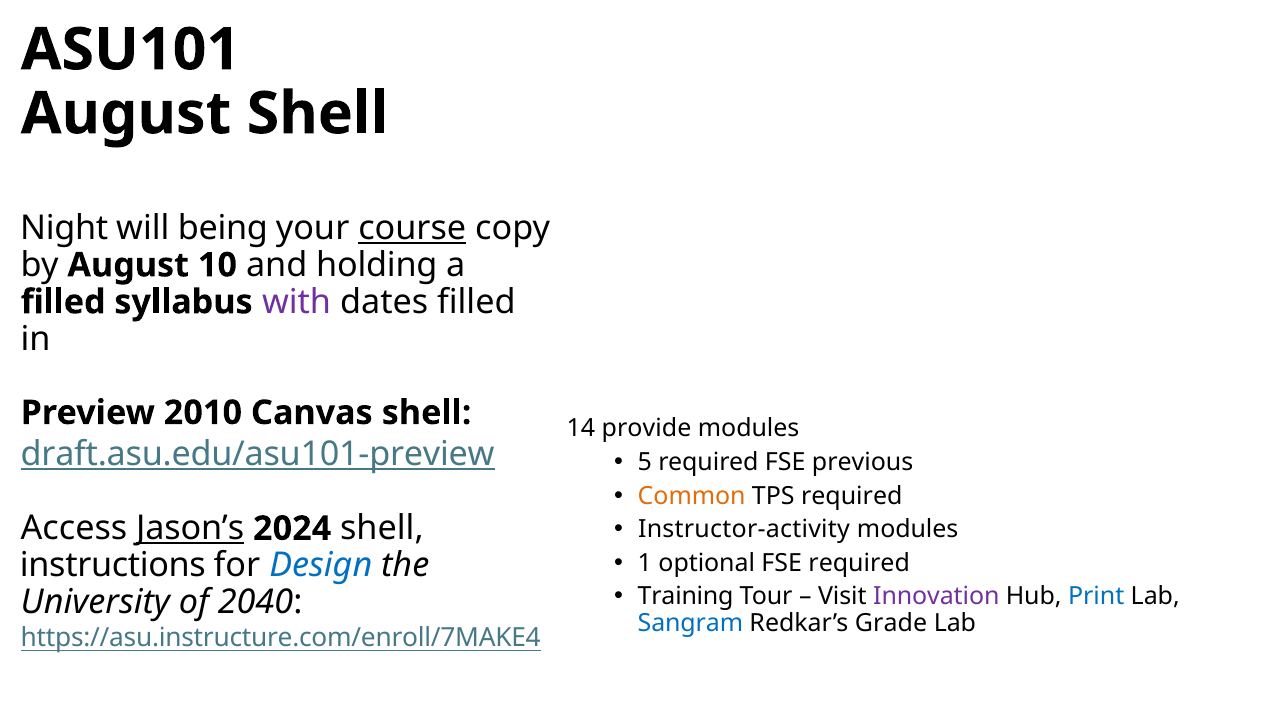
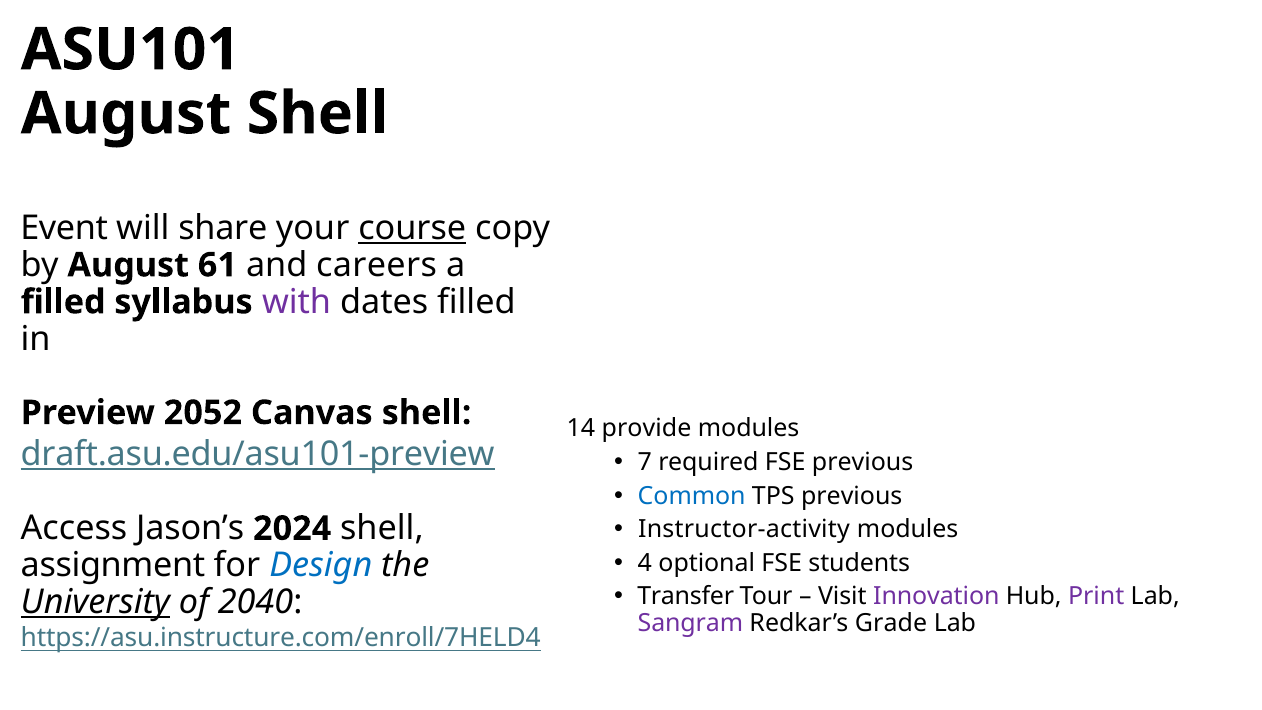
Night: Night -> Event
being: being -> share
10: 10 -> 61
holding: holding -> careers
2010: 2010 -> 2052
5: 5 -> 7
Common colour: orange -> blue
TPS required: required -> previous
Jason’s underline: present -> none
1: 1 -> 4
FSE required: required -> students
instructions: instructions -> assignment
Training: Training -> Transfer
Print colour: blue -> purple
University underline: none -> present
Sangram colour: blue -> purple
https://asu.instructure.com/enroll/7MAKE4: https://asu.instructure.com/enroll/7MAKE4 -> https://asu.instructure.com/enroll/7HELD4
